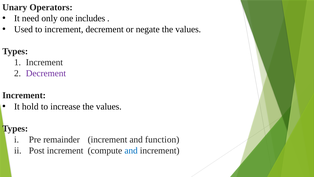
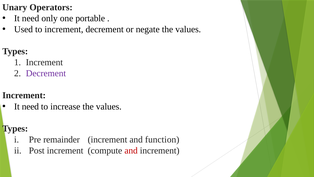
includes: includes -> portable
hold at (30, 106): hold -> need
and at (131, 150) colour: blue -> red
